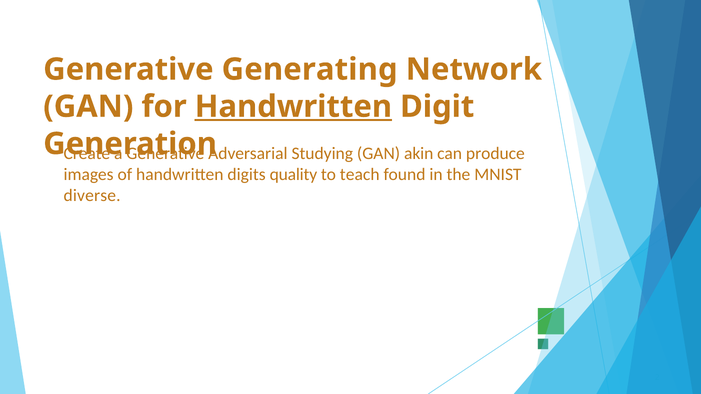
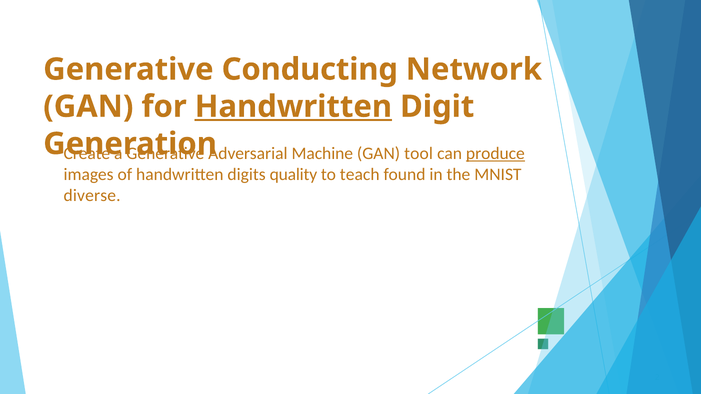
Generating: Generating -> Conducting
Studying: Studying -> Machine
akin: akin -> tool
produce underline: none -> present
